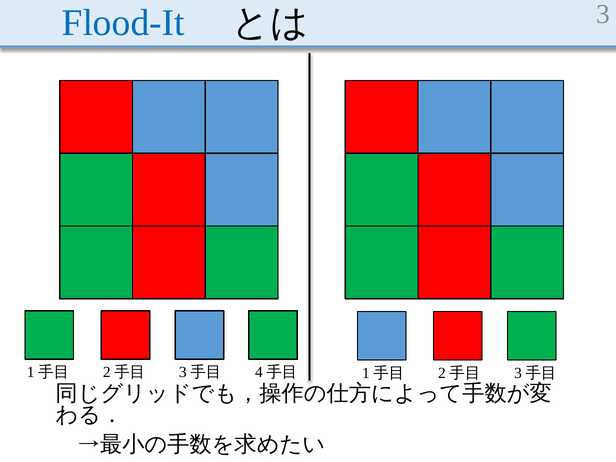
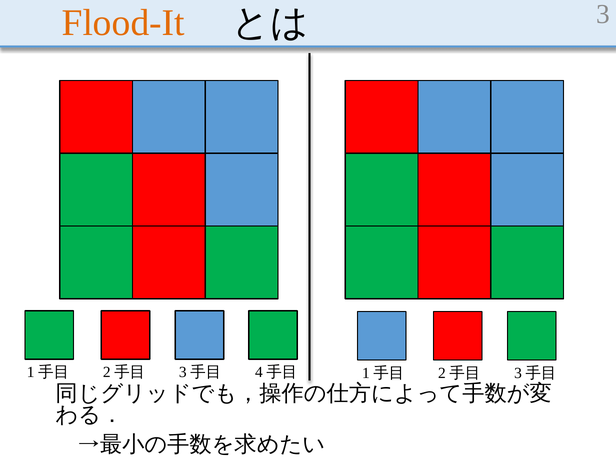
Flood-It colour: blue -> orange
